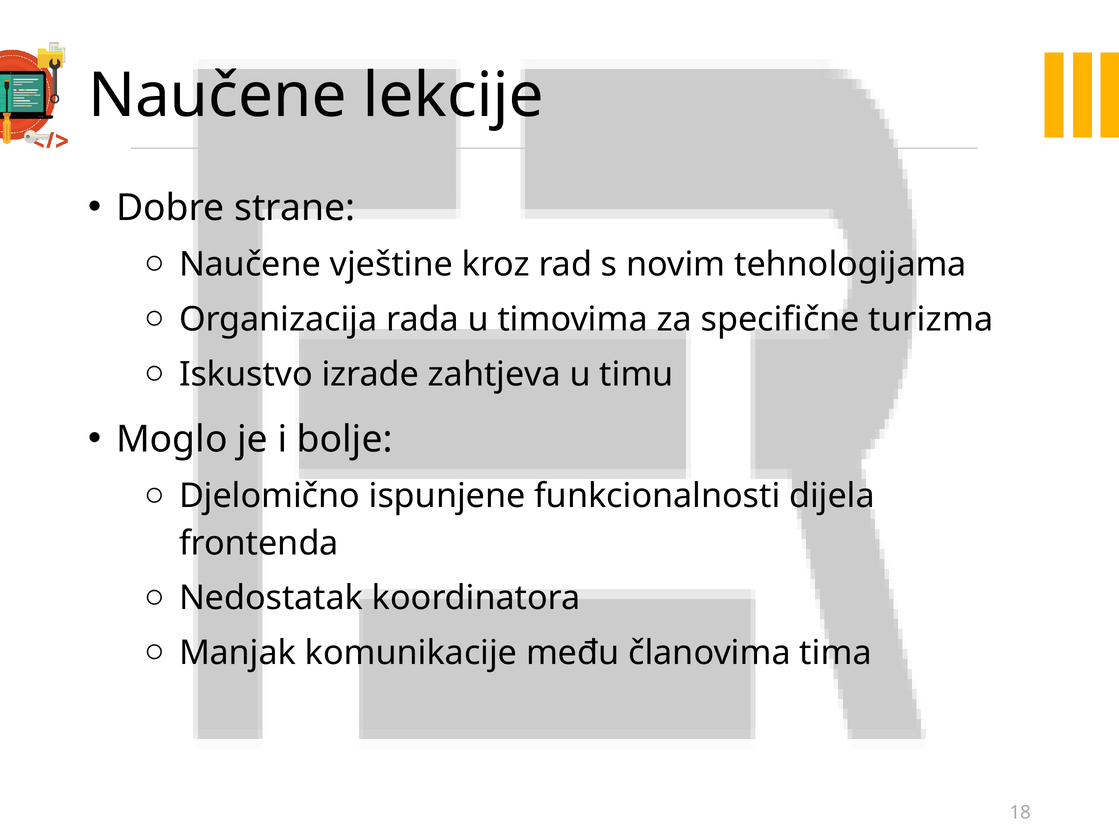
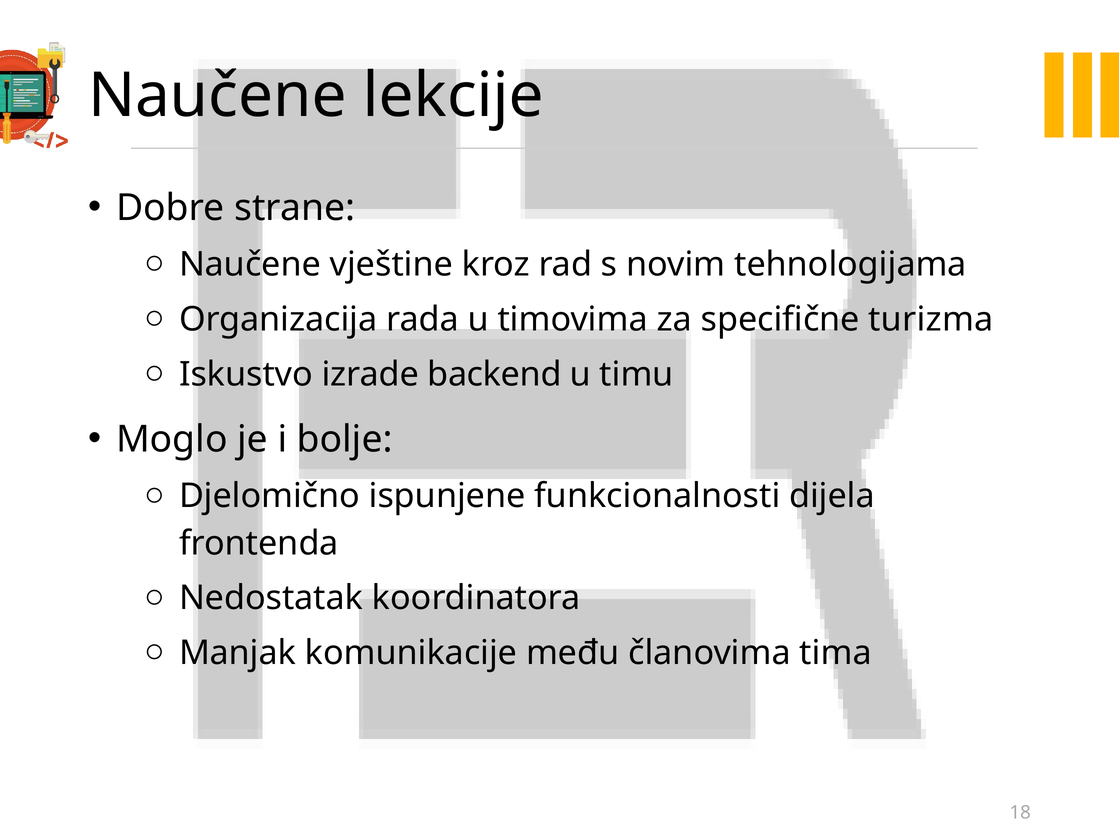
zahtjeva: zahtjeva -> backend
